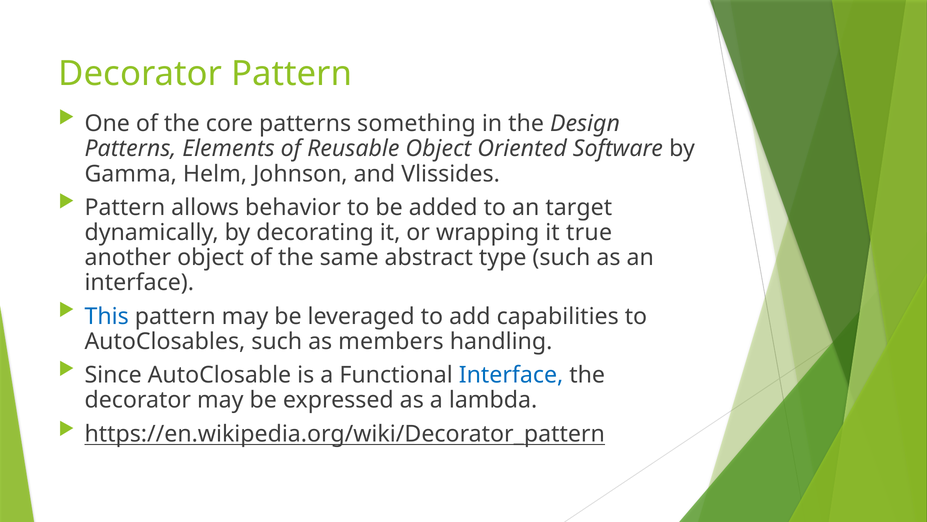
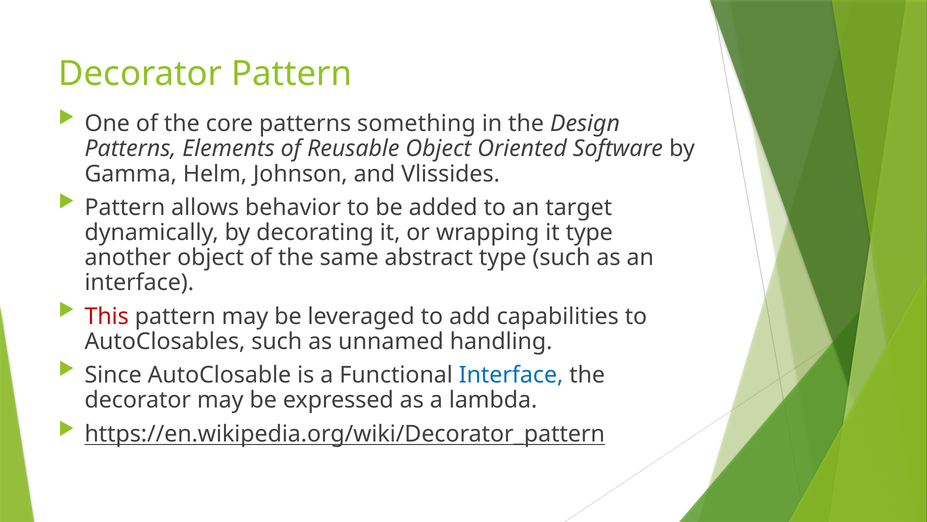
it true: true -> type
This colour: blue -> red
members: members -> unnamed
